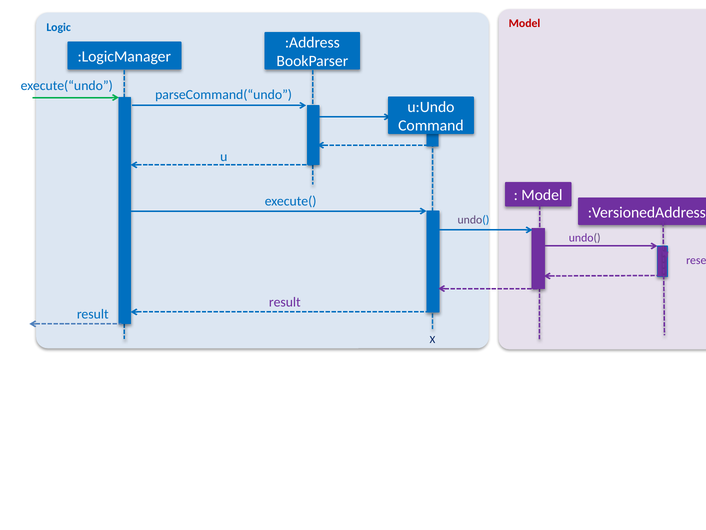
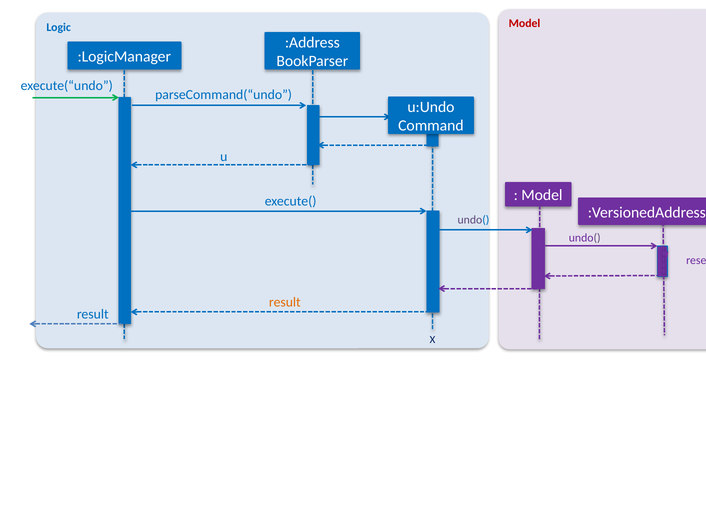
result at (285, 302) colour: purple -> orange
